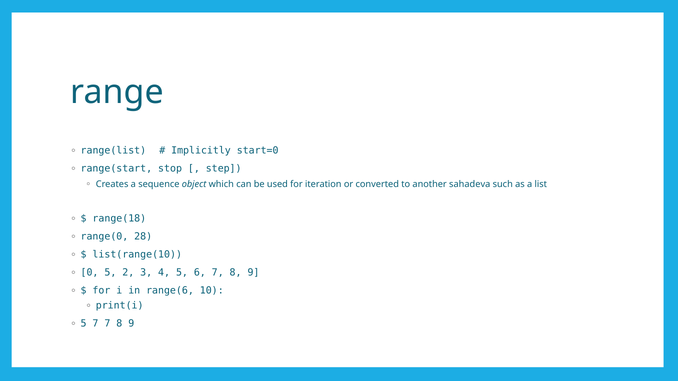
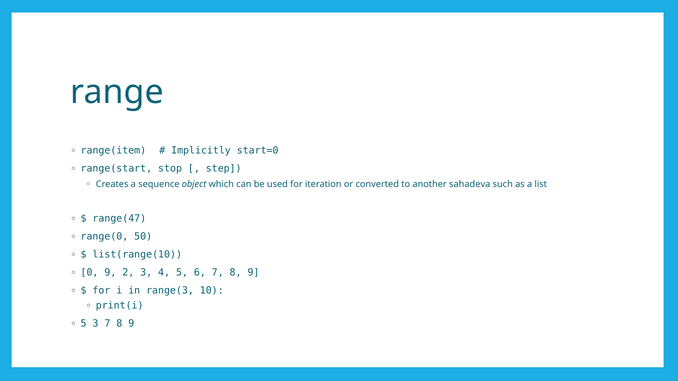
range(list: range(list -> range(item
range(18: range(18 -> range(47
28: 28 -> 50
0 5: 5 -> 9
range(6: range(6 -> range(3
5 7: 7 -> 3
